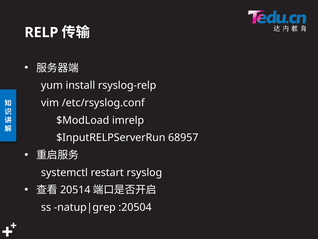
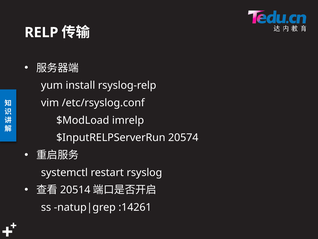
68957: 68957 -> 20574
:20504: :20504 -> :14261
